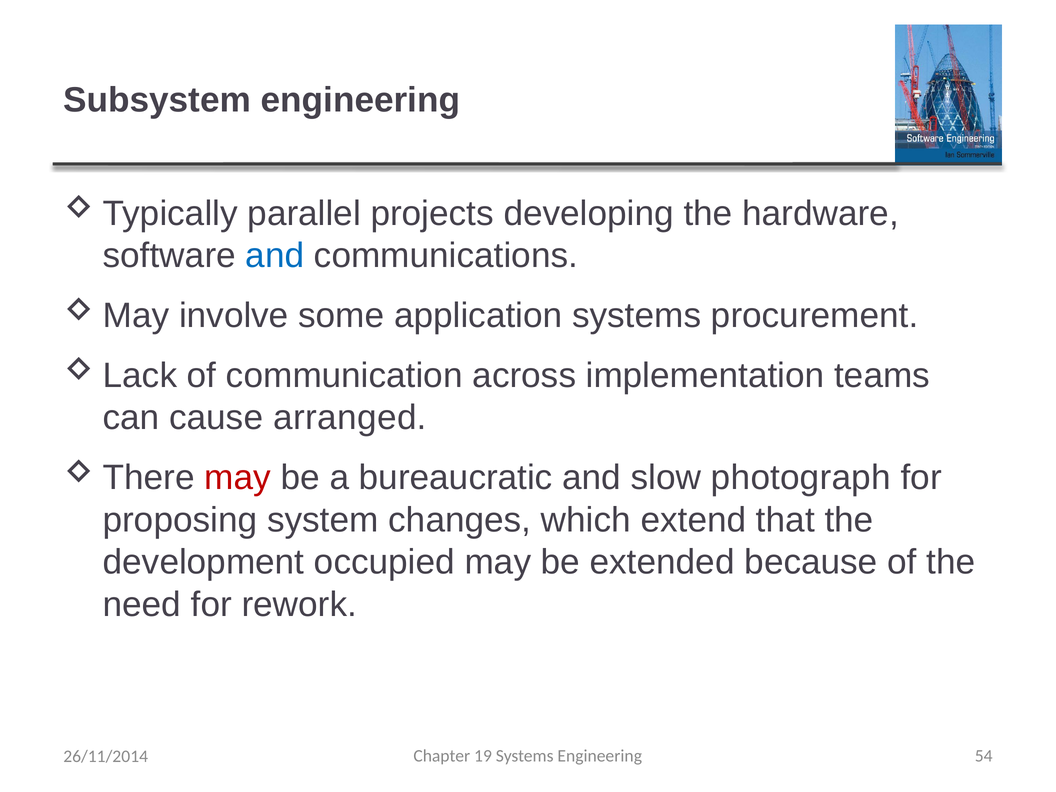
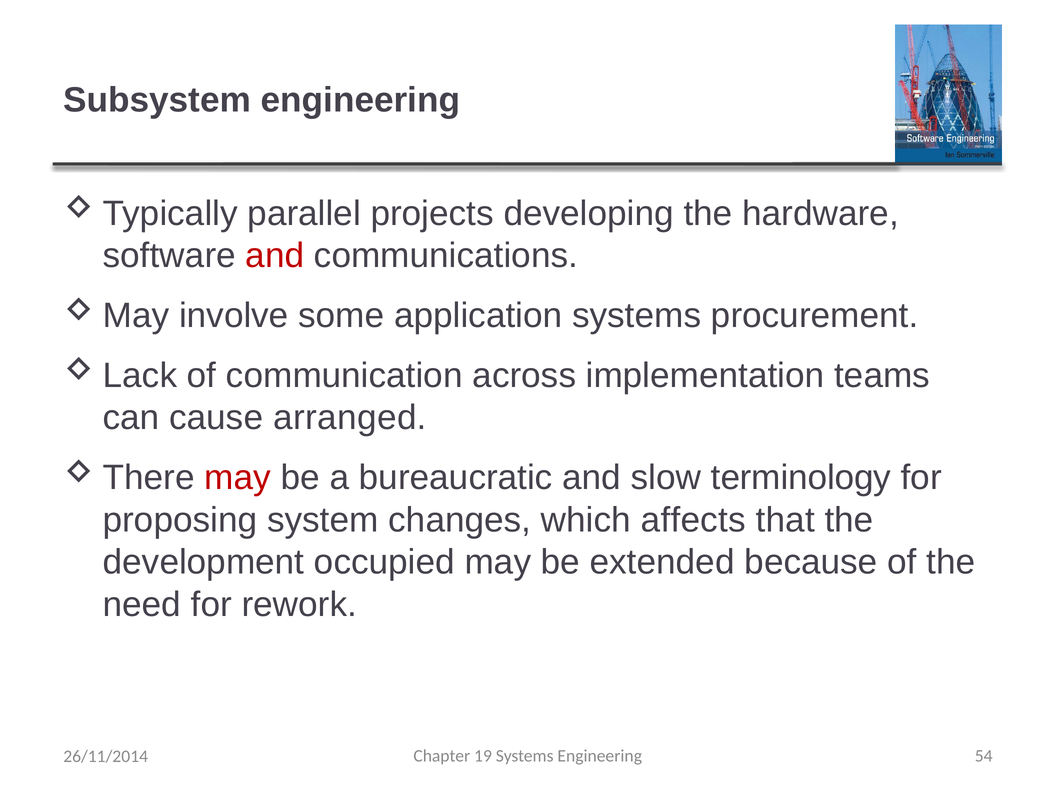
and at (275, 256) colour: blue -> red
photograph: photograph -> terminology
extend: extend -> affects
